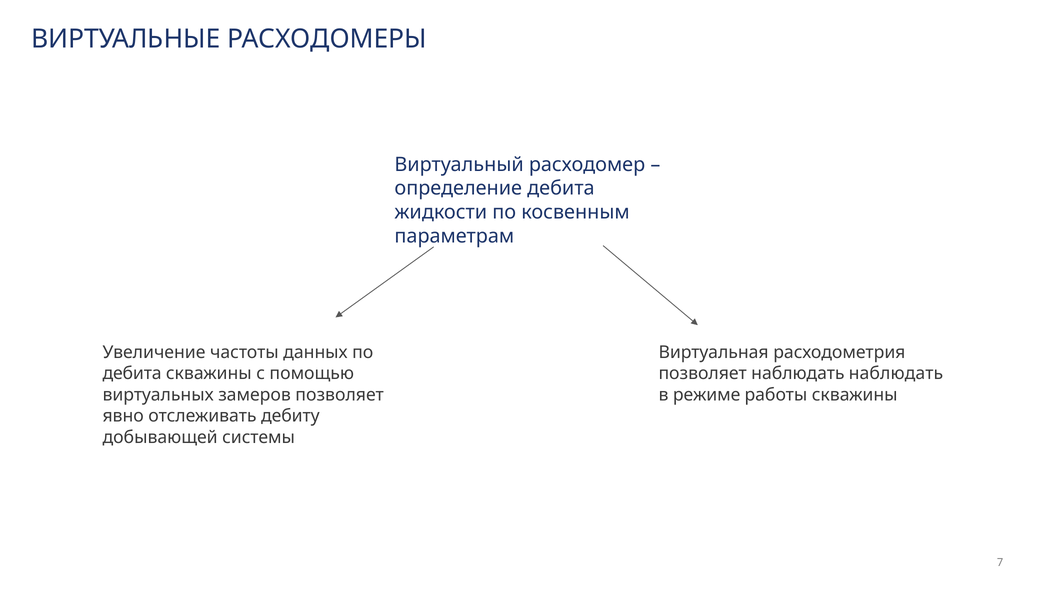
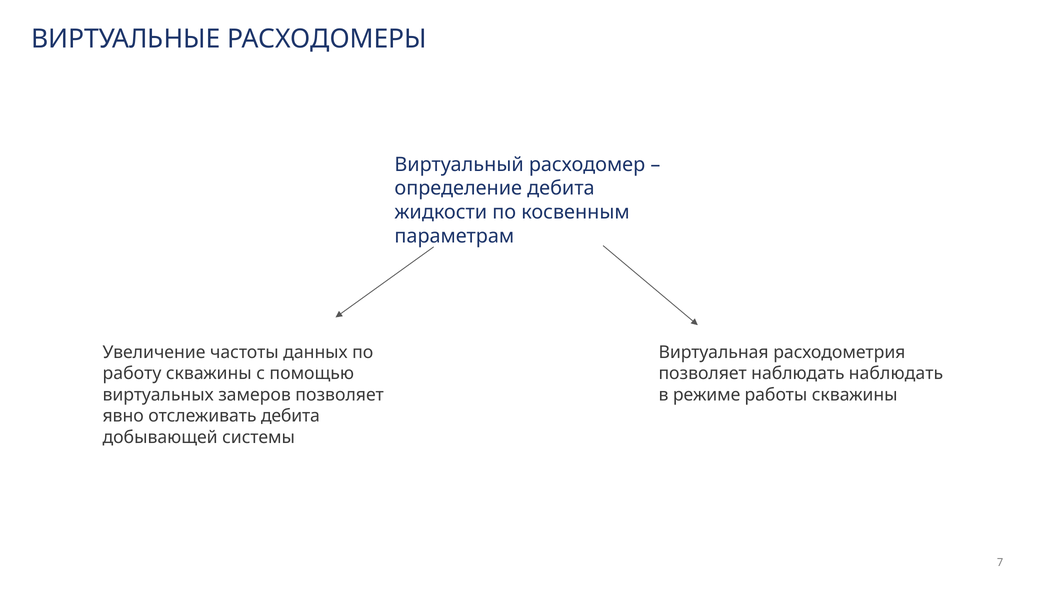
дебита at (132, 373): дебита -> работу
отслеживать дебиту: дебиту -> дебита
